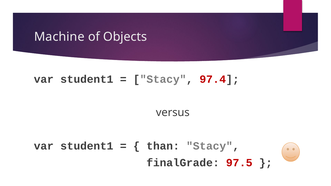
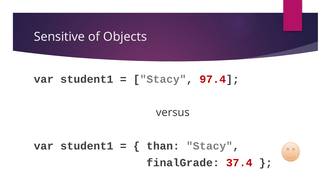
Machine: Machine -> Sensitive
97.5: 97.5 -> 37.4
